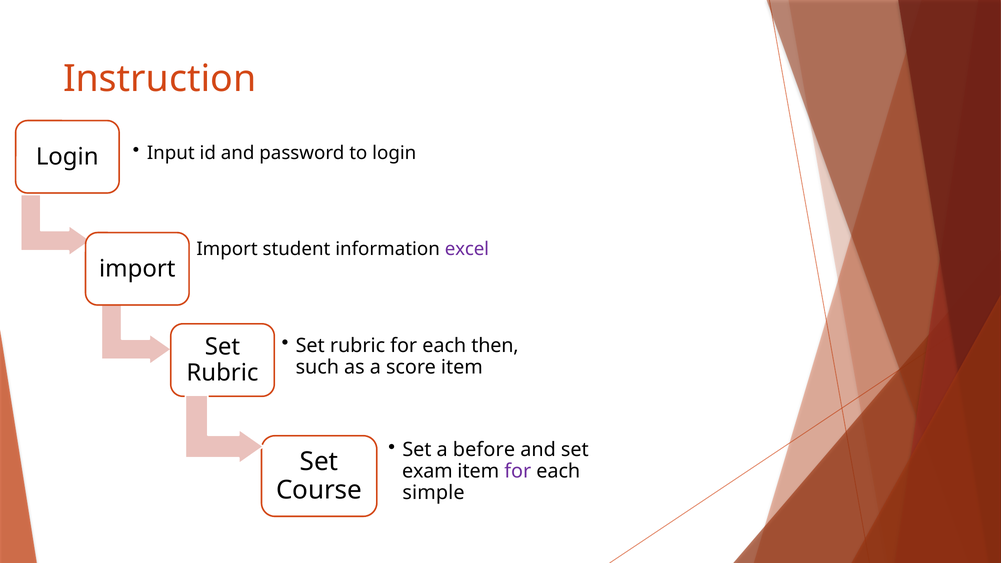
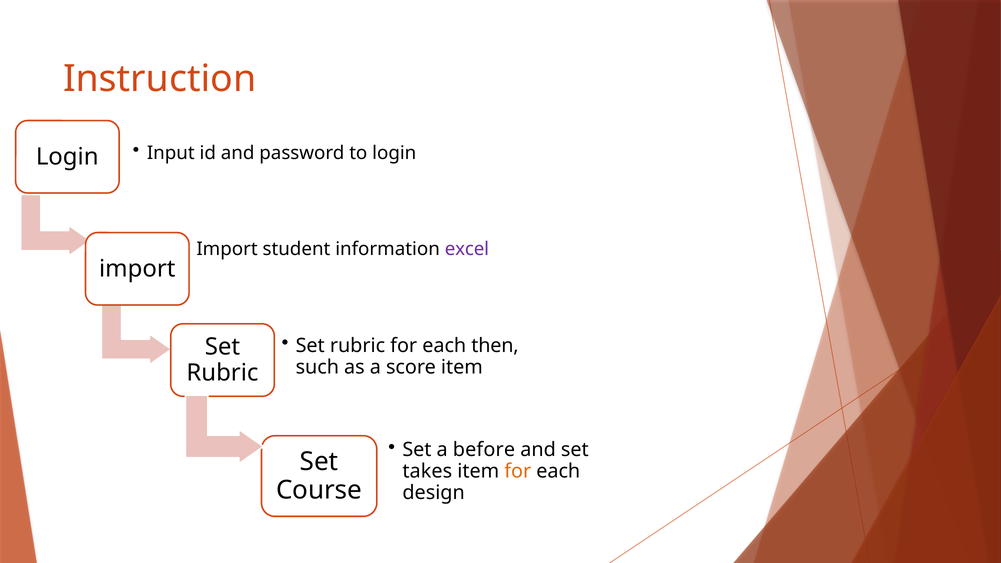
exam: exam -> takes
for at (518, 471) colour: purple -> orange
simple: simple -> design
